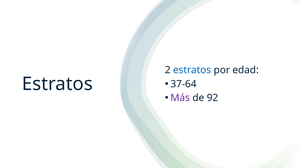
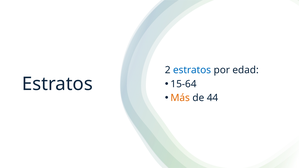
37-64: 37-64 -> 15-64
Más colour: purple -> orange
92: 92 -> 44
